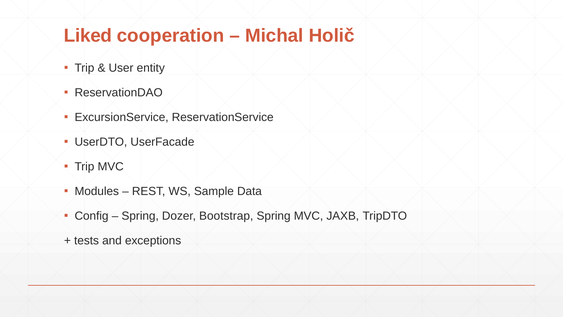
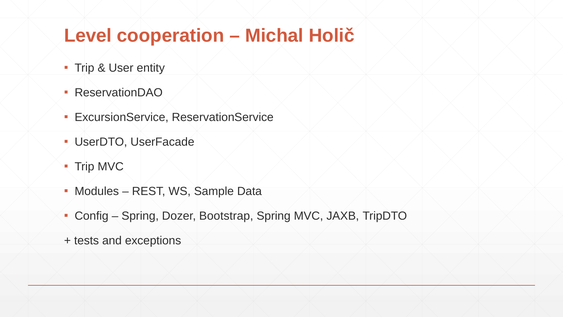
Liked: Liked -> Level
